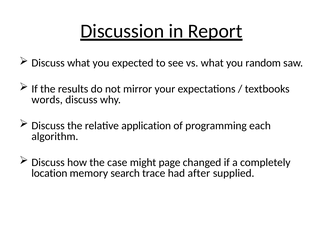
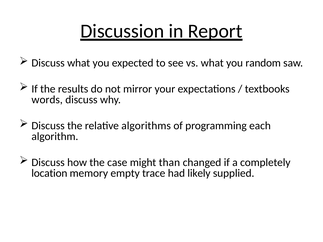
application: application -> algorithms
page: page -> than
search: search -> empty
after: after -> likely
